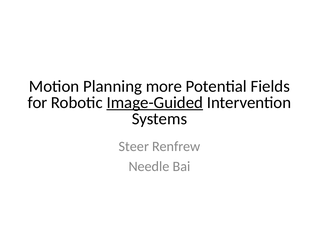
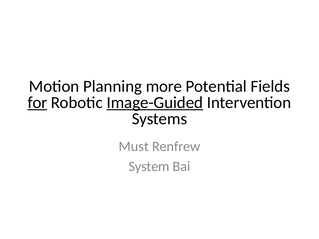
for underline: none -> present
Steer: Steer -> Must
Needle: Needle -> System
